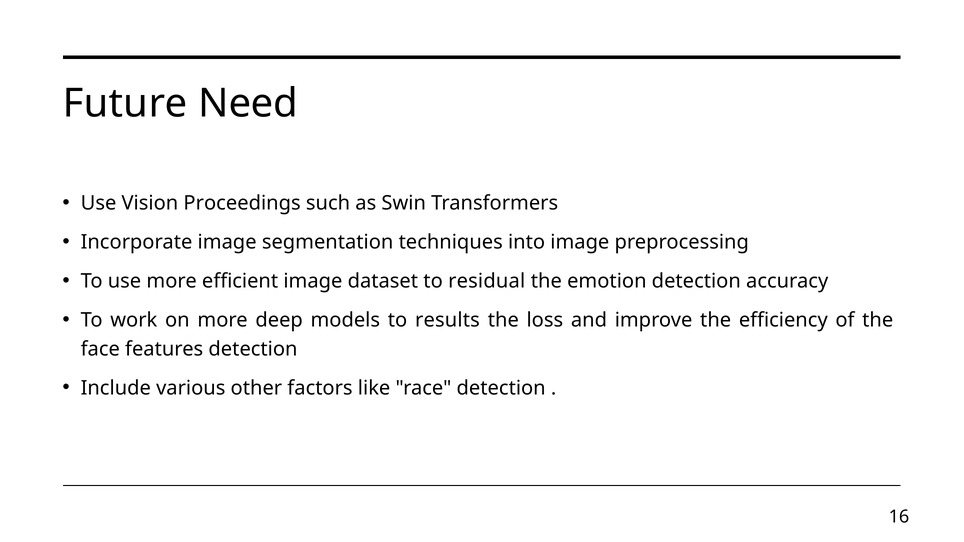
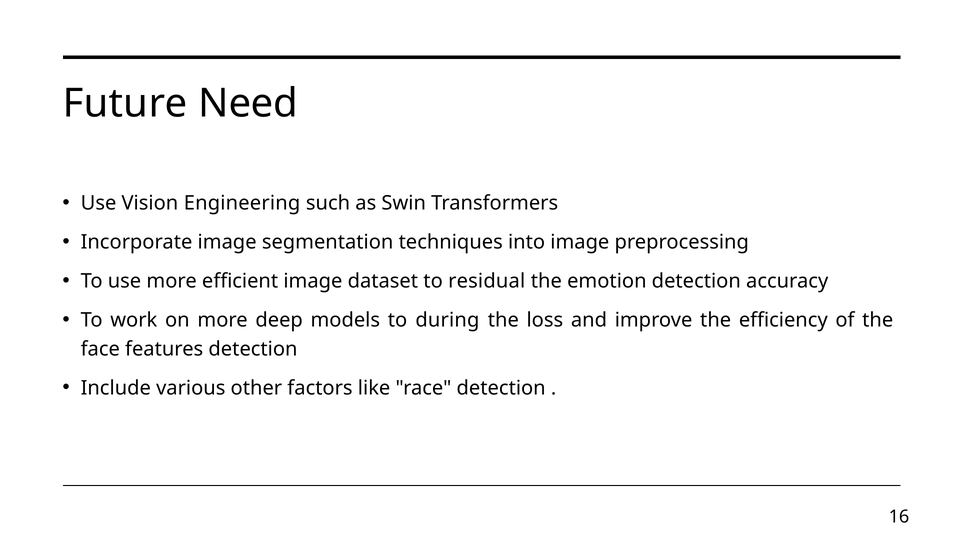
Proceedings: Proceedings -> Engineering
results: results -> during
